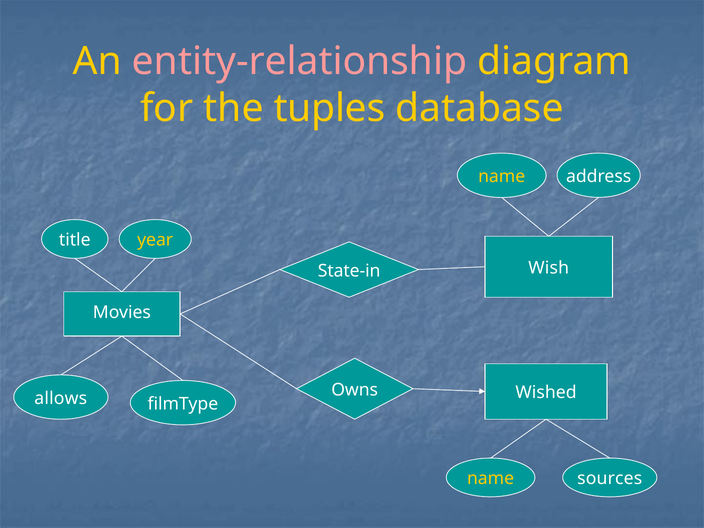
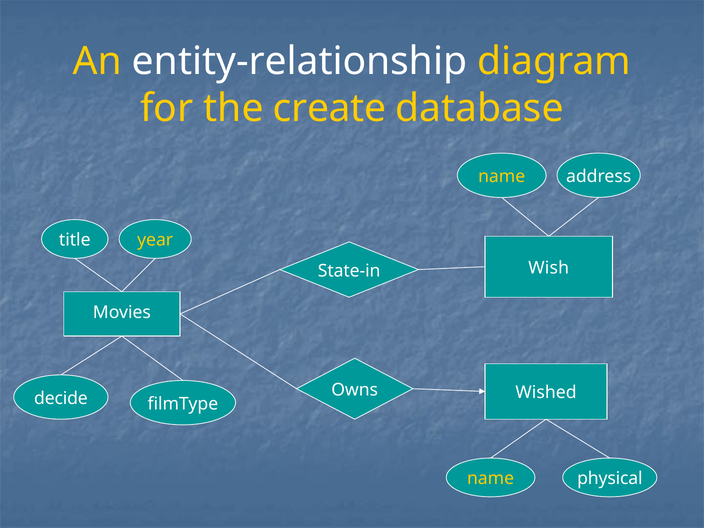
entity-relationship colour: pink -> white
tuples: tuples -> create
allows: allows -> decide
sources: sources -> physical
